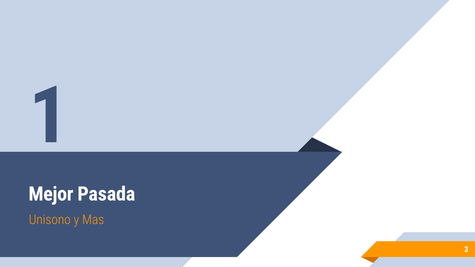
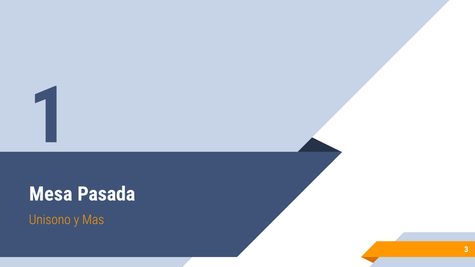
Mejor: Mejor -> Mesa
